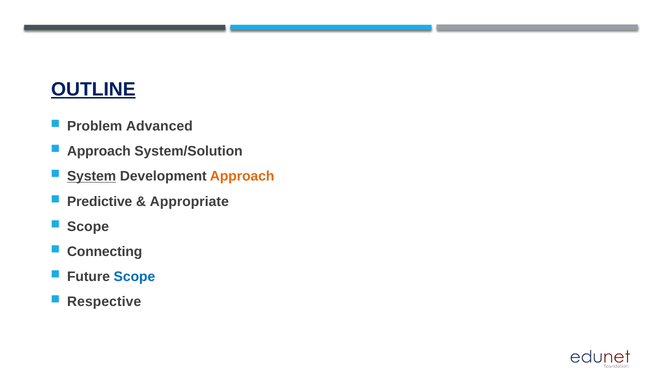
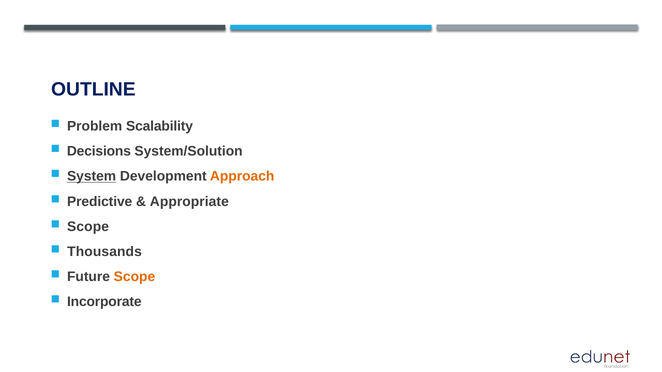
OUTLINE underline: present -> none
Advanced: Advanced -> Scalability
Approach at (99, 151): Approach -> Decisions
Connecting: Connecting -> Thousands
Scope at (134, 277) colour: blue -> orange
Respective: Respective -> Incorporate
